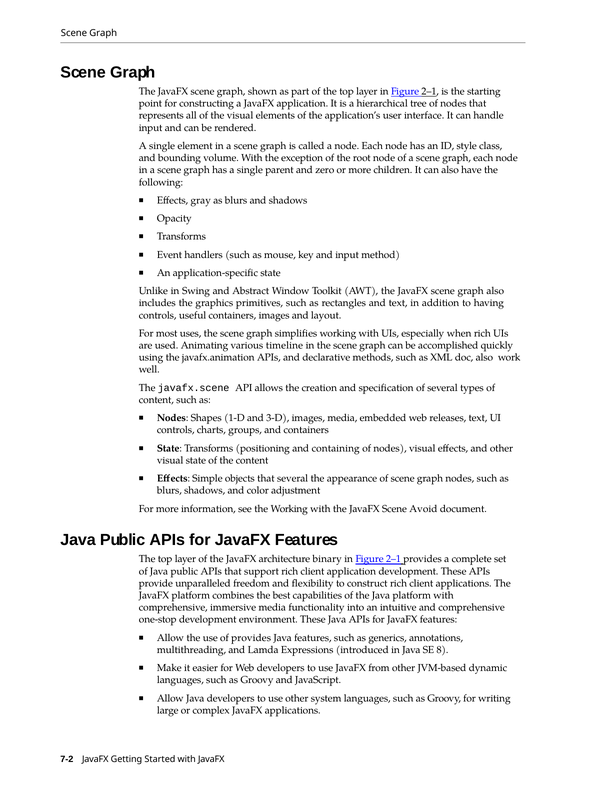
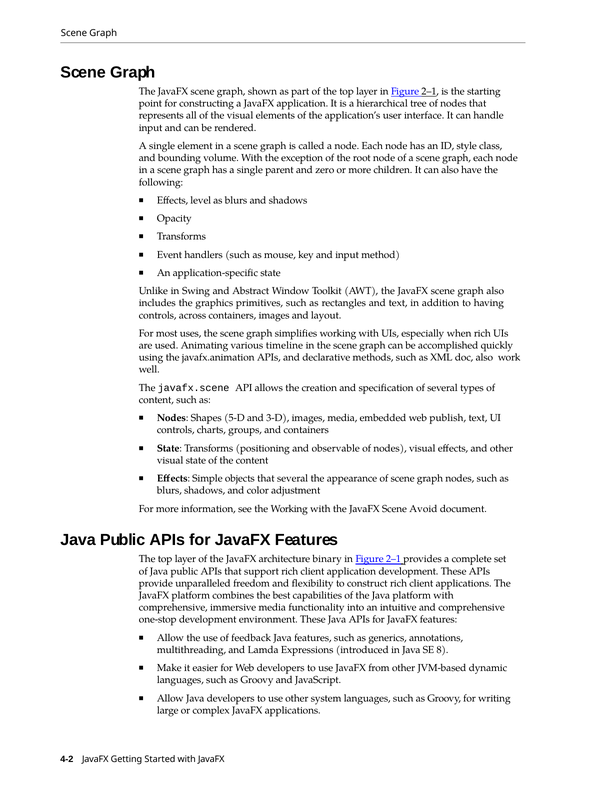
gray: gray -> level
useful: useful -> across
1-D: 1-D -> 5-D
releases: releases -> publish
containing: containing -> observable
of provides: provides -> feedback
7-2: 7-2 -> 4-2
